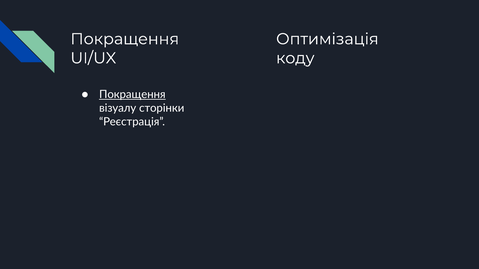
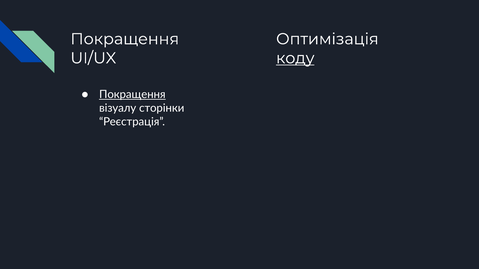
коду underline: none -> present
